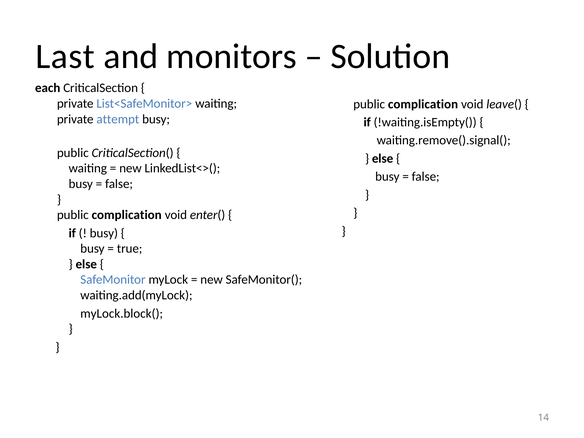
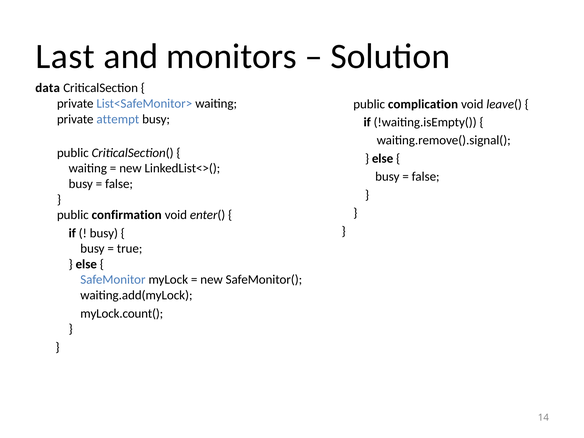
each: each -> data
complication at (127, 215): complication -> confirmation
myLock.block(: myLock.block( -> myLock.count(
